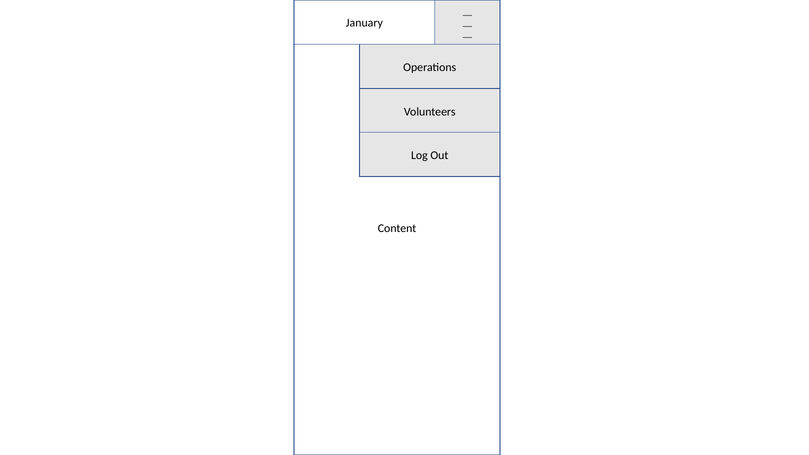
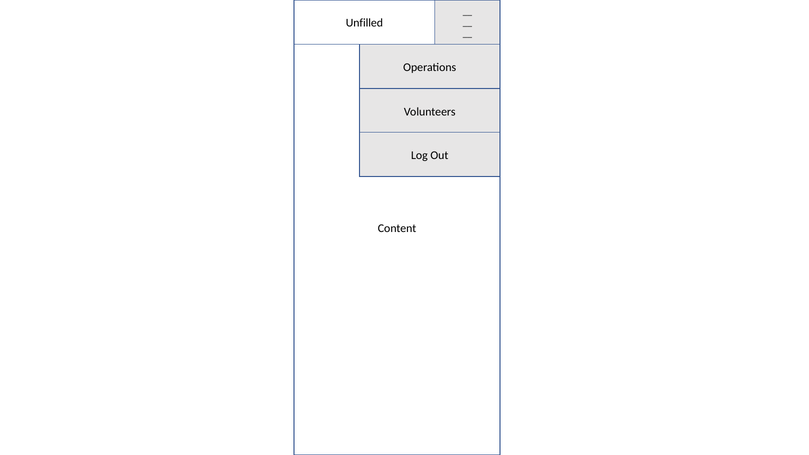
January: January -> Unfilled
